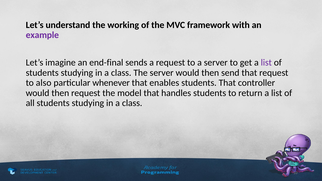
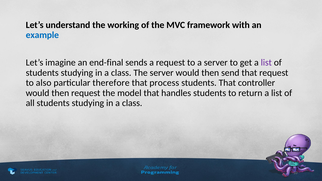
example colour: purple -> blue
whenever: whenever -> therefore
enables: enables -> process
